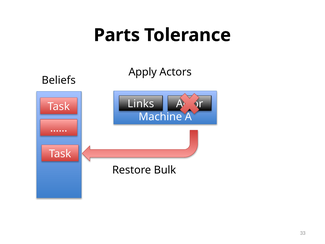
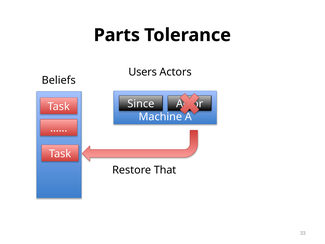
Apply: Apply -> Users
Links: Links -> Since
Bulk: Bulk -> That
